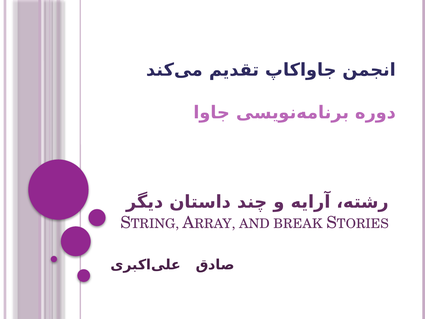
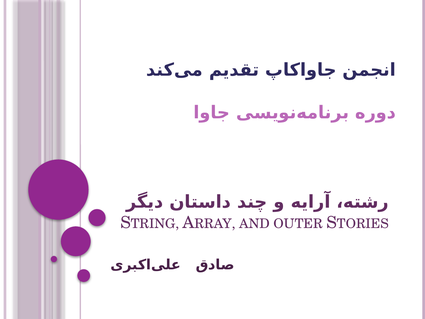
BREAK: BREAK -> OUTER
